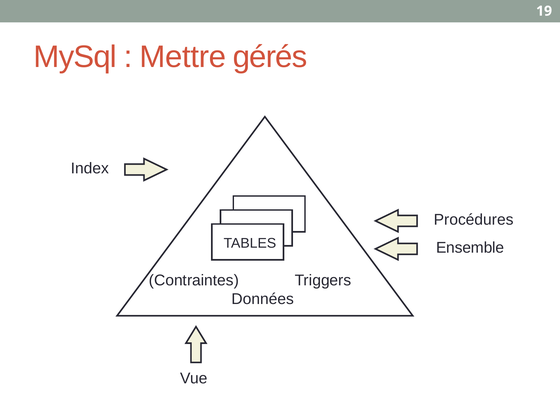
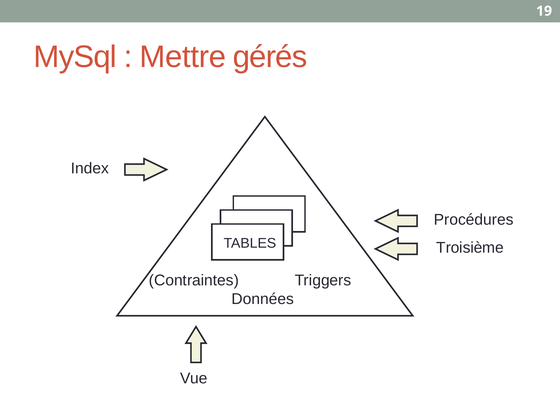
Ensemble: Ensemble -> Troisième
